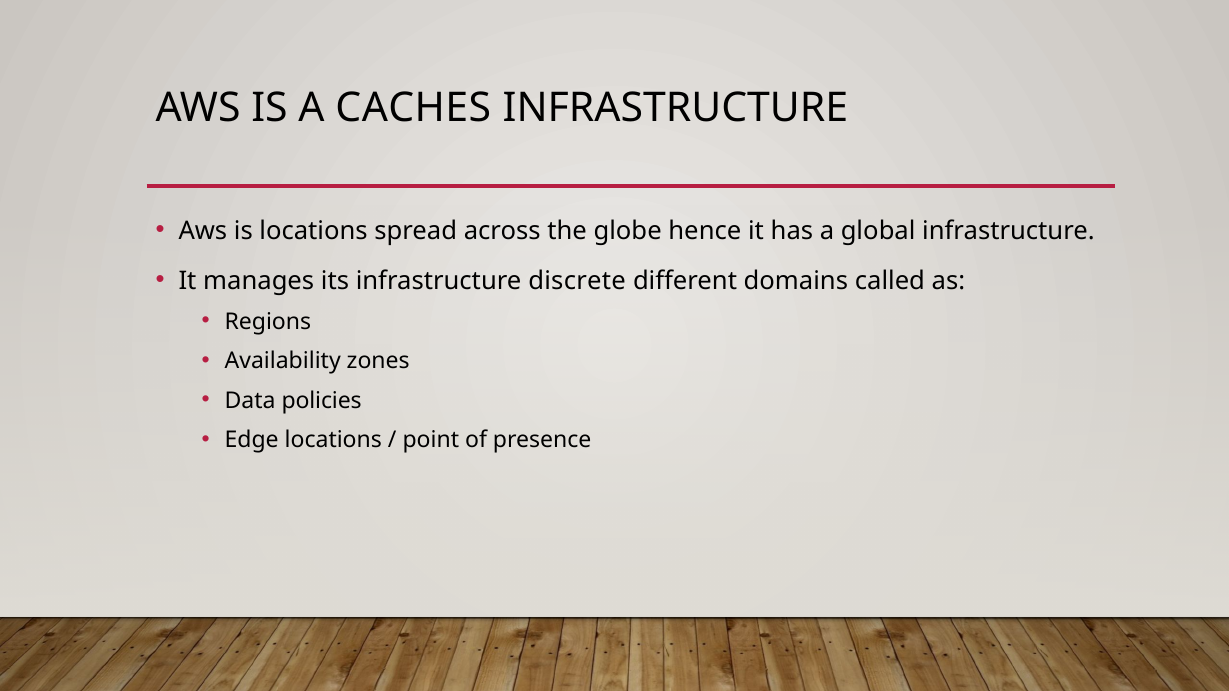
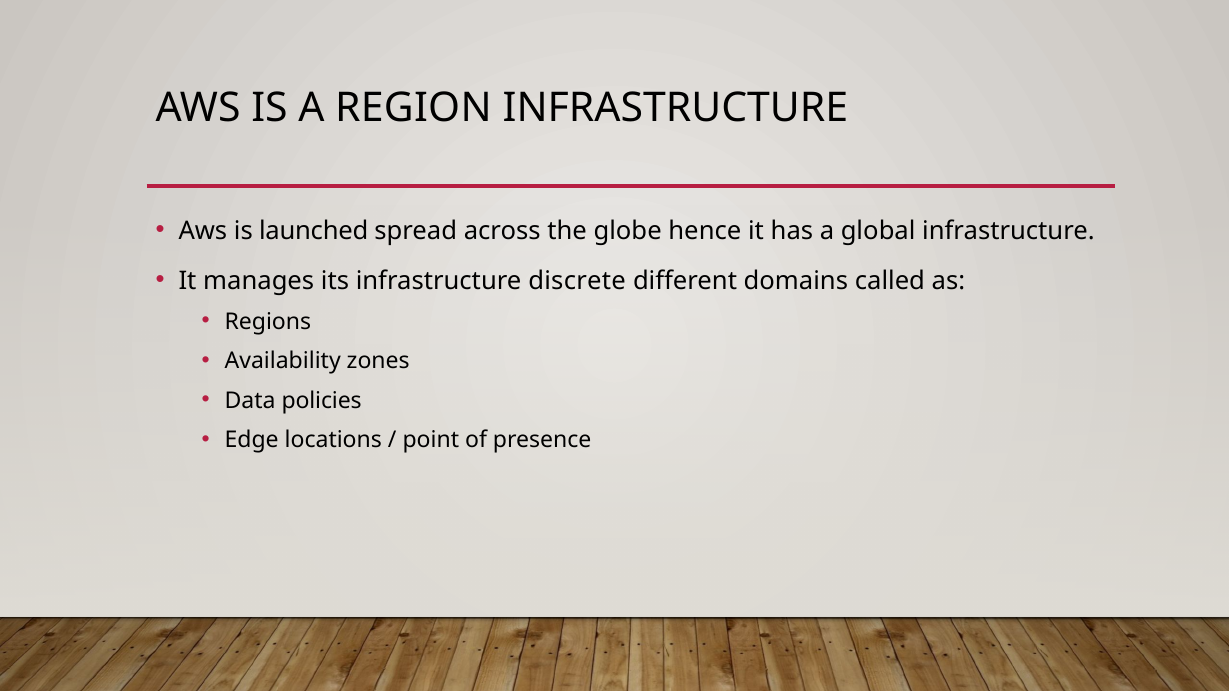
CACHES: CACHES -> REGION
is locations: locations -> launched
